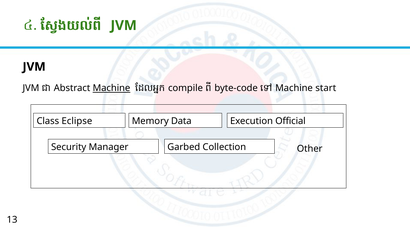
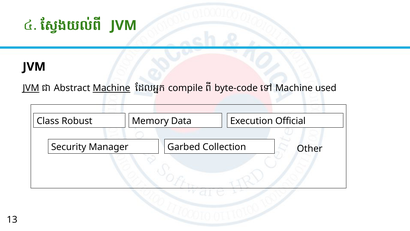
JVM at (31, 88) underline: none -> present
start: start -> used
Eclipse: Eclipse -> Robust
